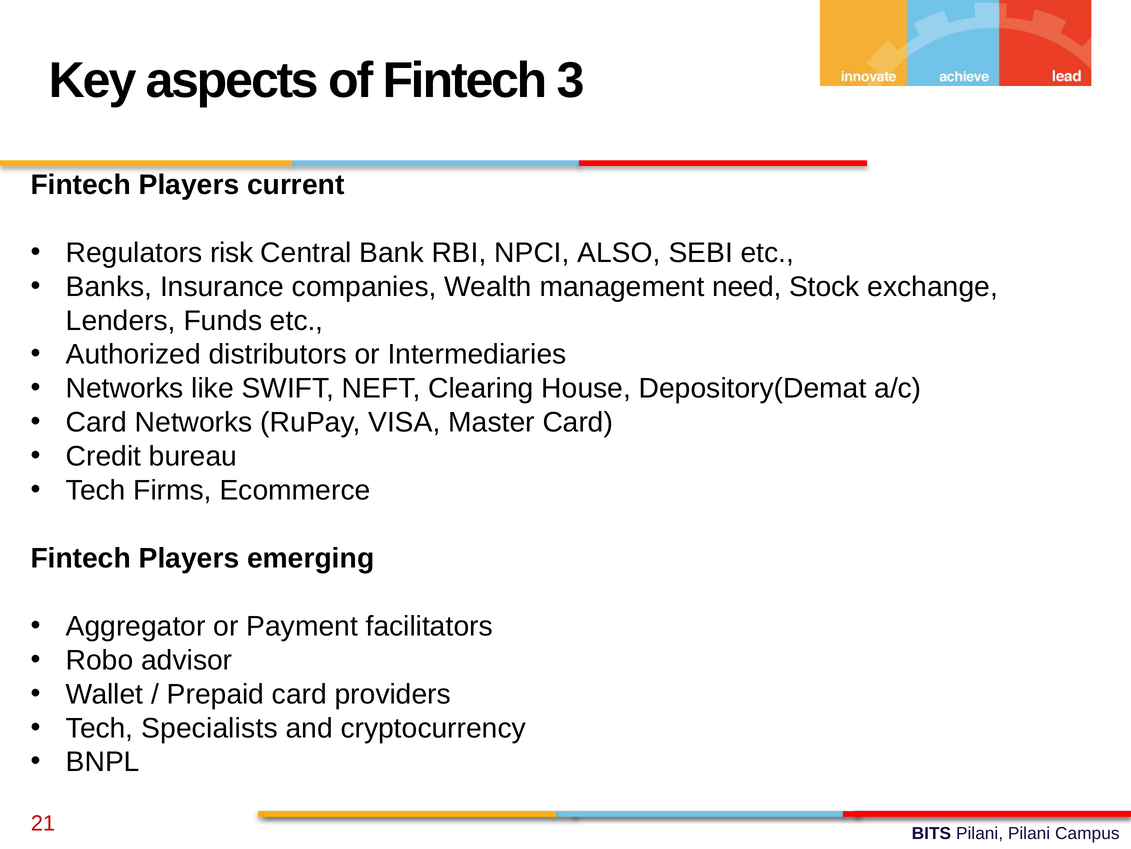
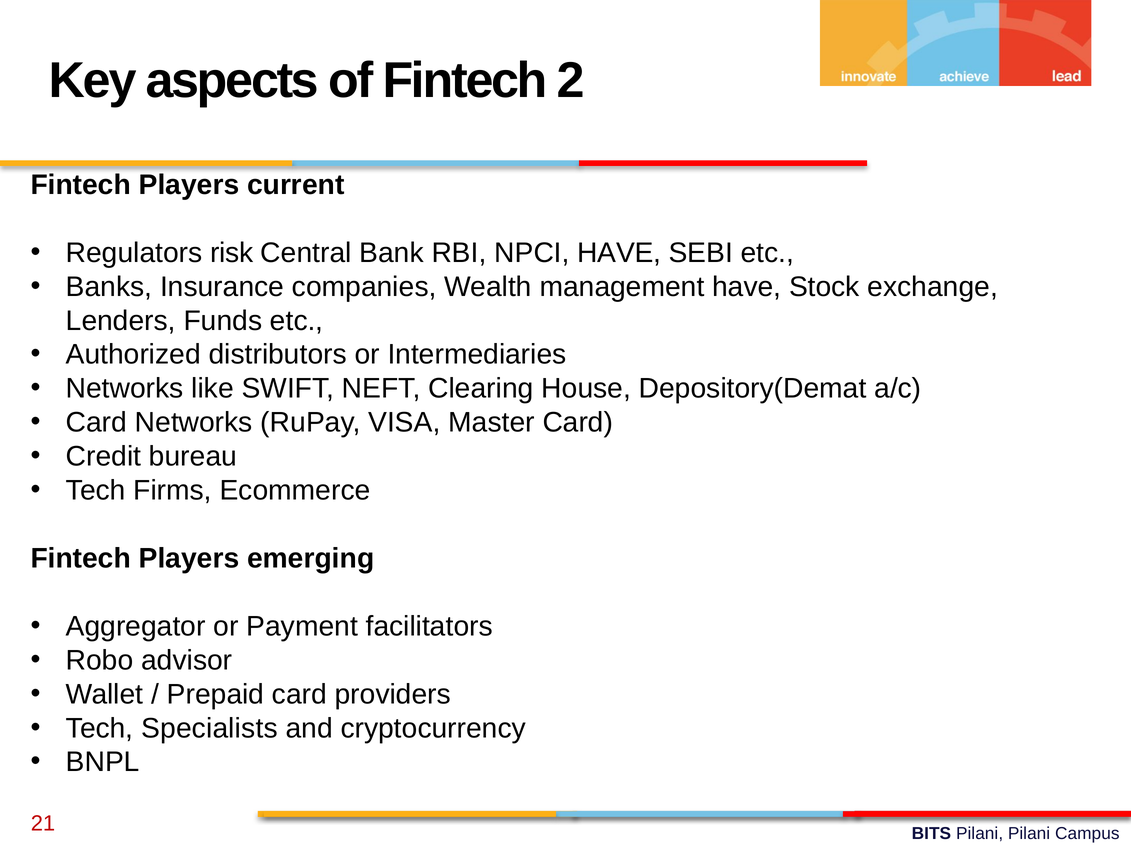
3: 3 -> 2
NPCI ALSO: ALSO -> HAVE
management need: need -> have
